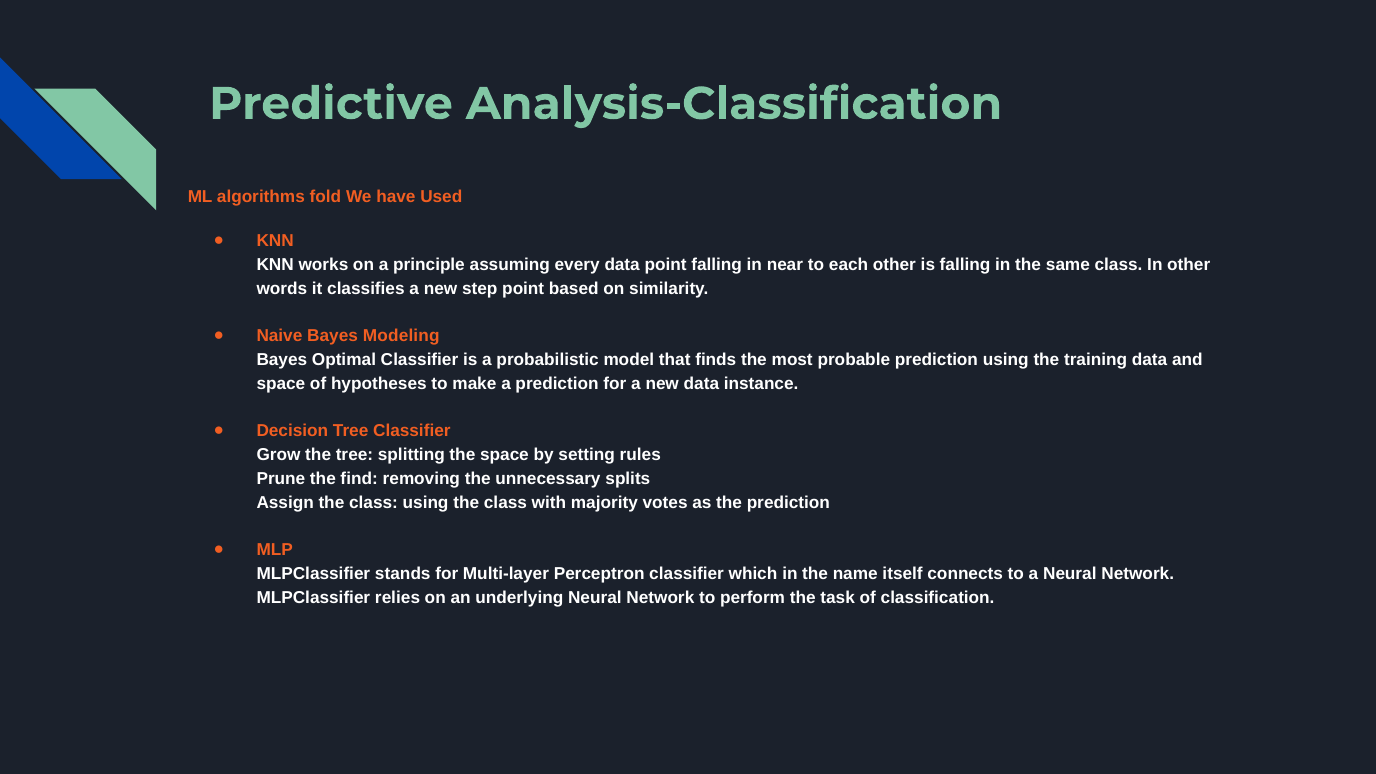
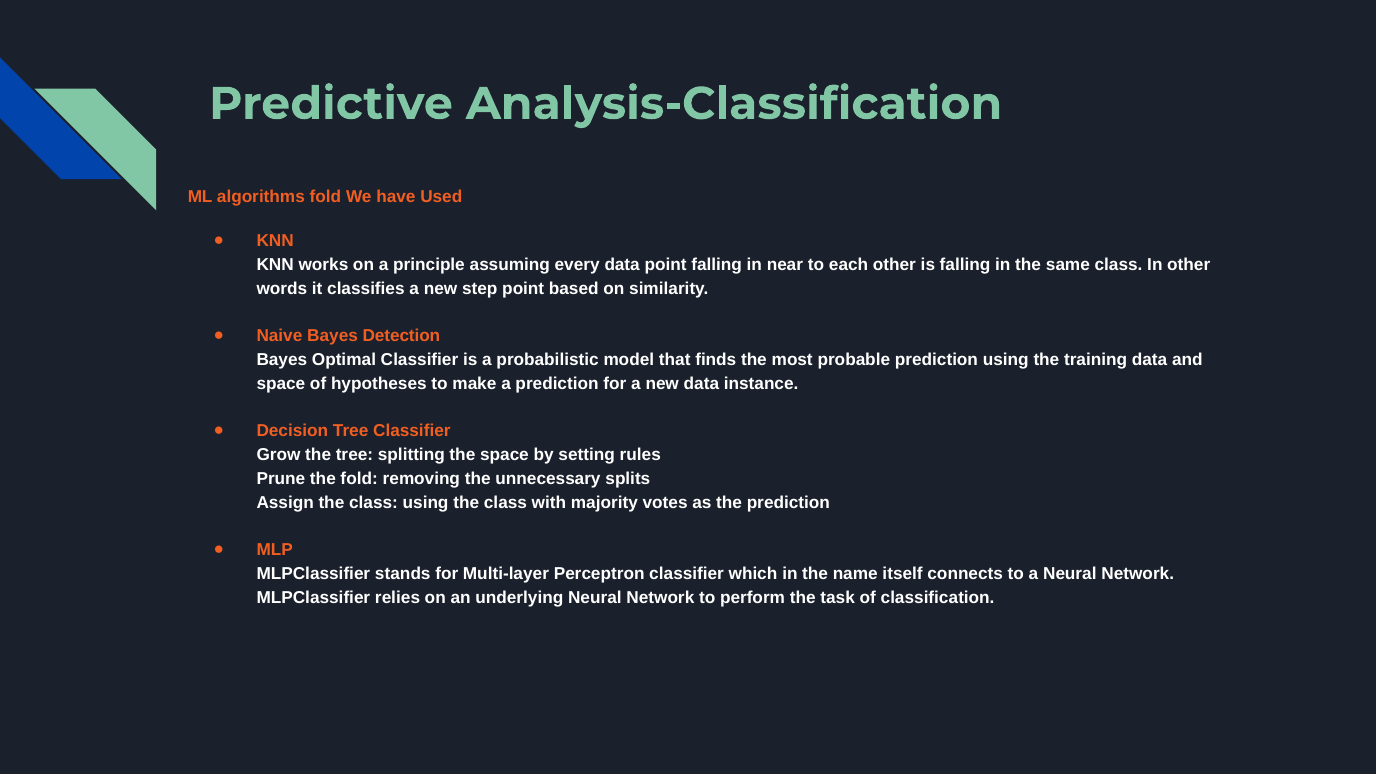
Modeling: Modeling -> Detection
the find: find -> fold
